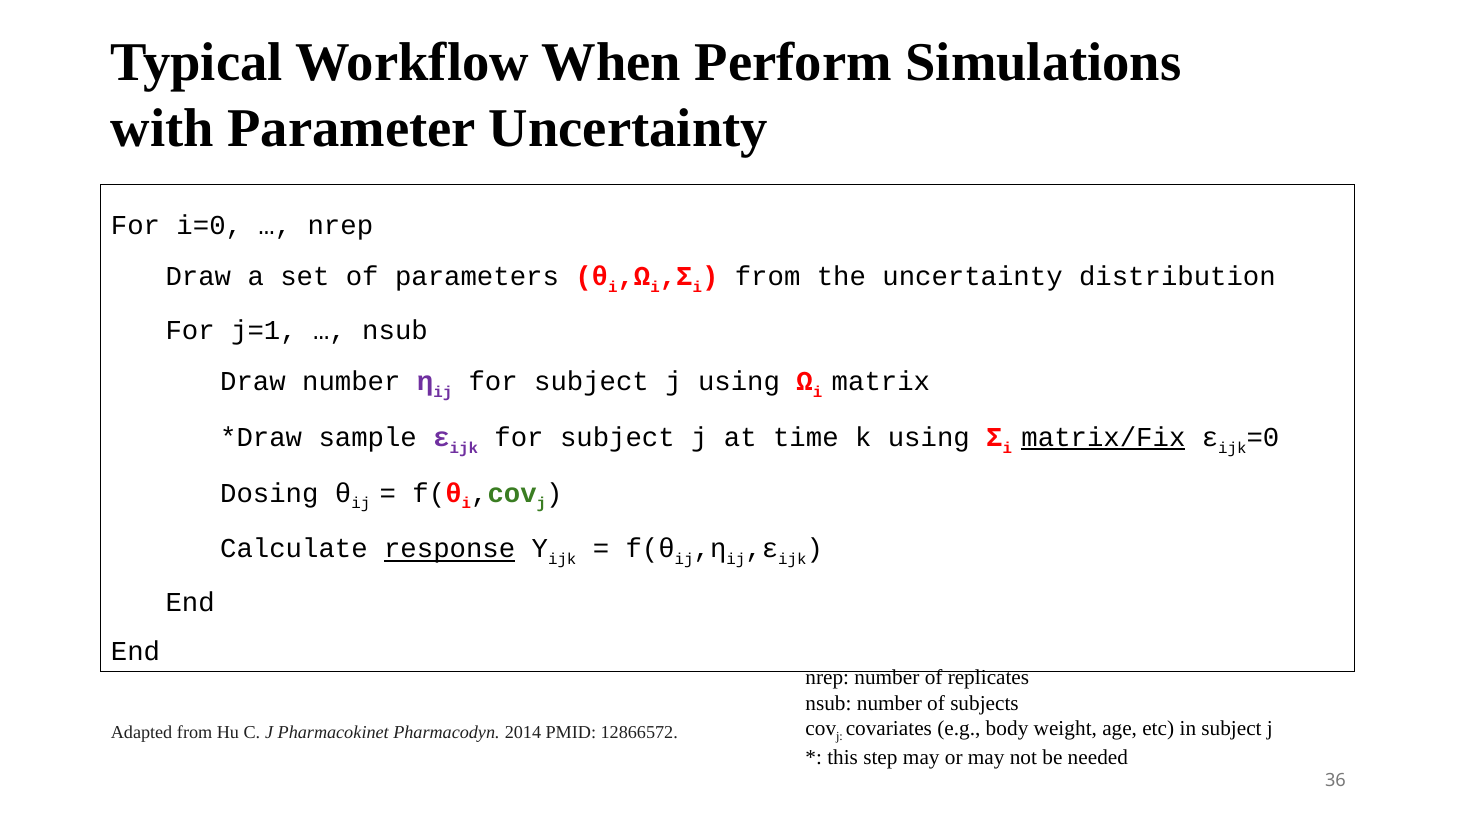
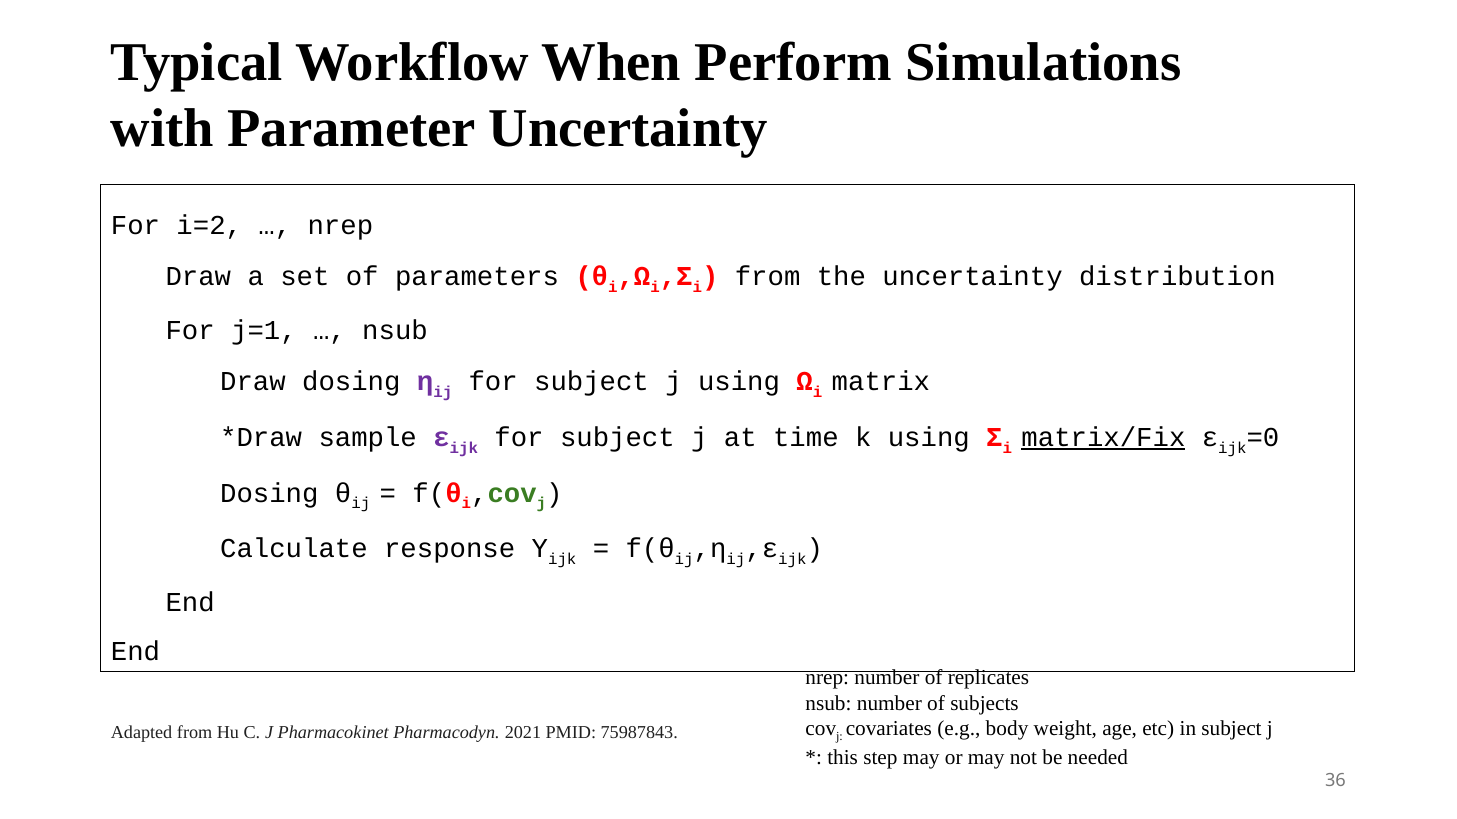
i=0: i=0 -> i=2
Draw number: number -> dosing
response underline: present -> none
2014: 2014 -> 2021
12866572: 12866572 -> 75987843
